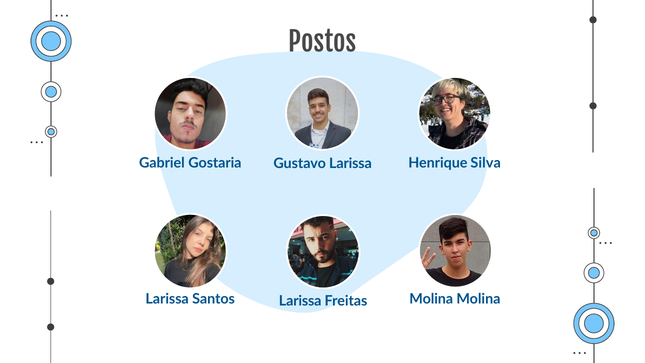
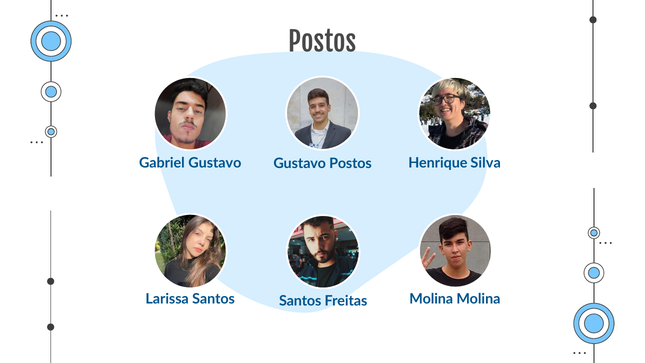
Gabriel Gostaria: Gostaria -> Gustavo
Gustavo Larissa: Larissa -> Postos
Santos Larissa: Larissa -> Santos
